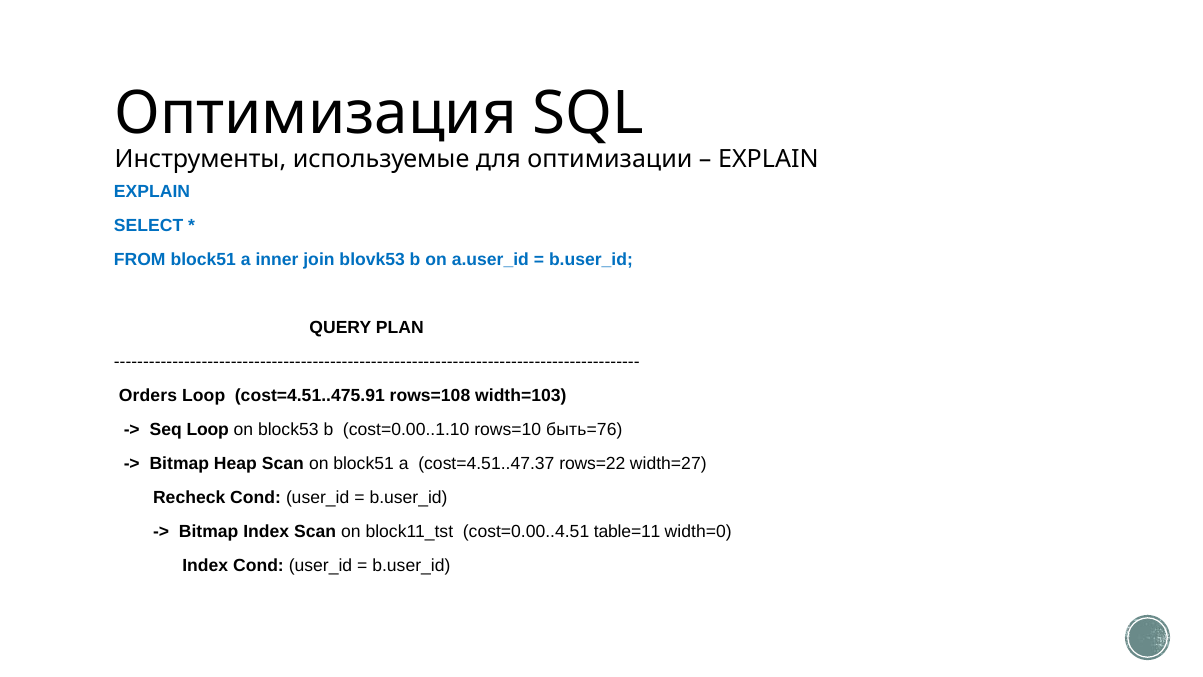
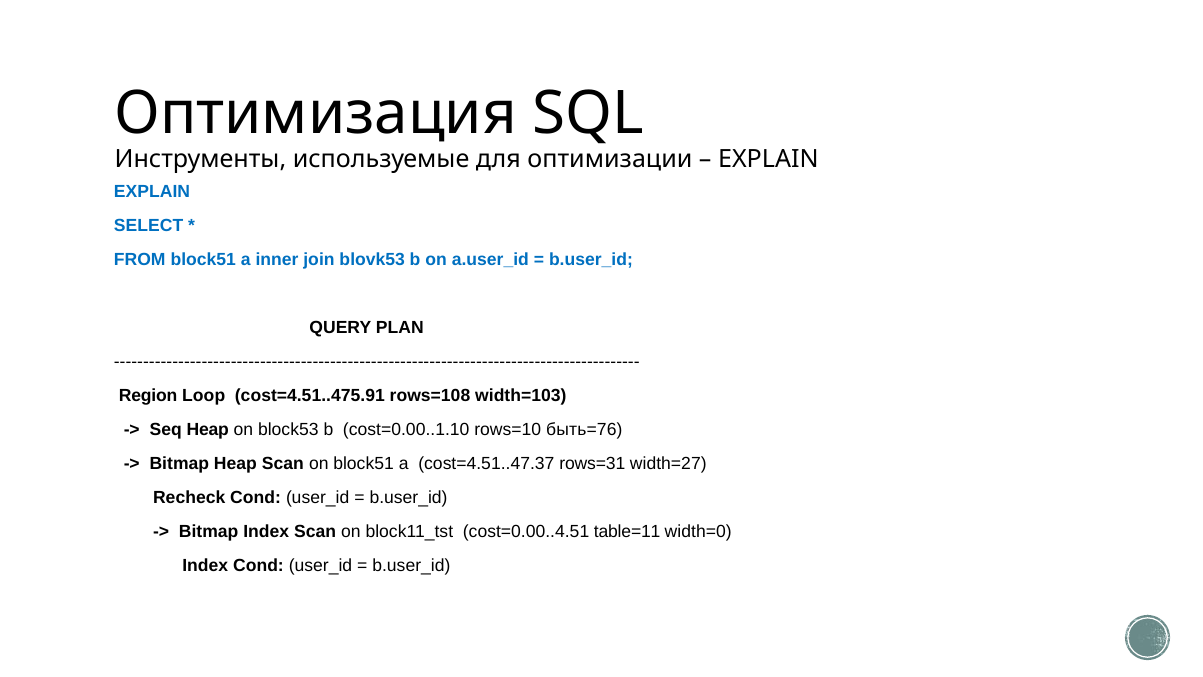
Orders: Orders -> Region
Seq Loop: Loop -> Heap
rows=22: rows=22 -> rows=31
